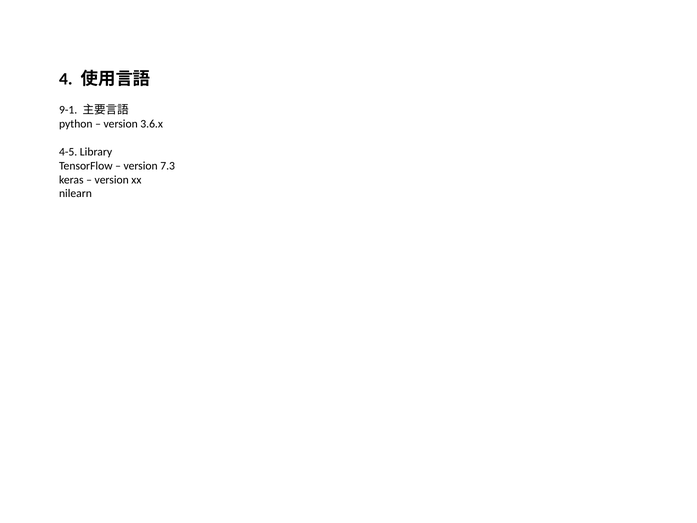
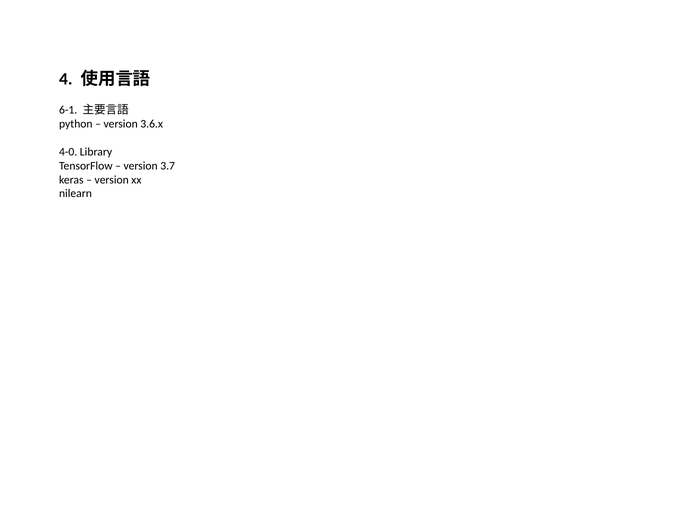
9-1: 9-1 -> 6-1
4-5: 4-5 -> 4-0
7.3: 7.3 -> 3.7
